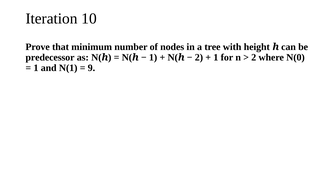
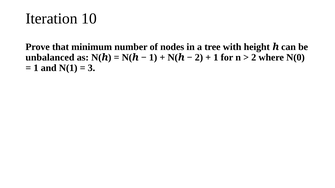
predecessor: predecessor -> unbalanced
9: 9 -> 3
